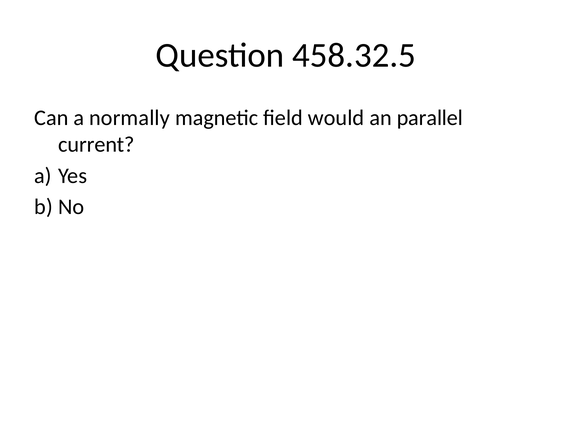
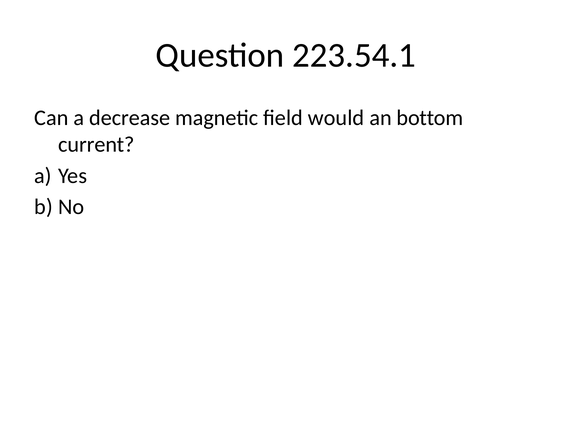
458.32.5: 458.32.5 -> 223.54.1
normally: normally -> decrease
parallel: parallel -> bottom
